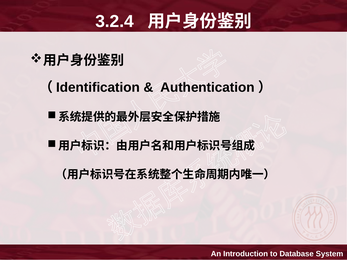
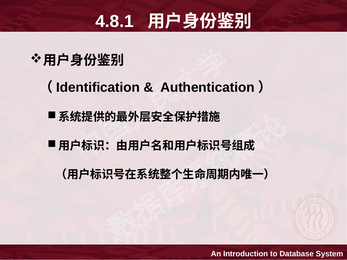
3.2.4: 3.2.4 -> 4.8.1
